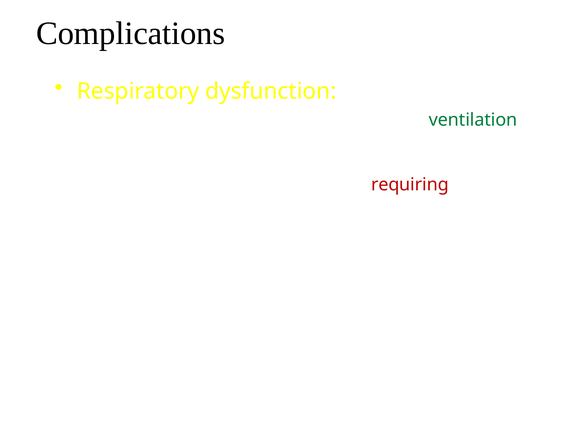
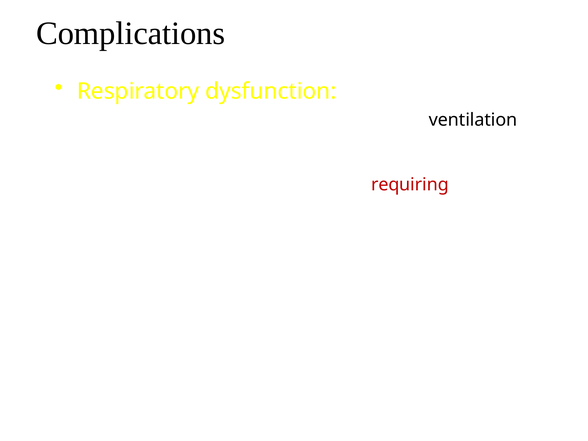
ventilation at (473, 120) colour: green -> black
